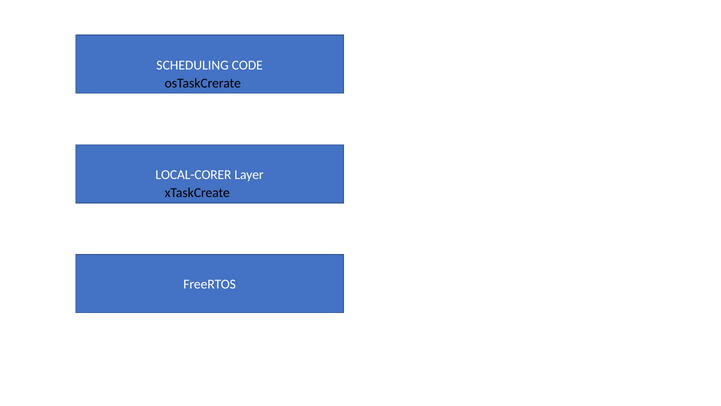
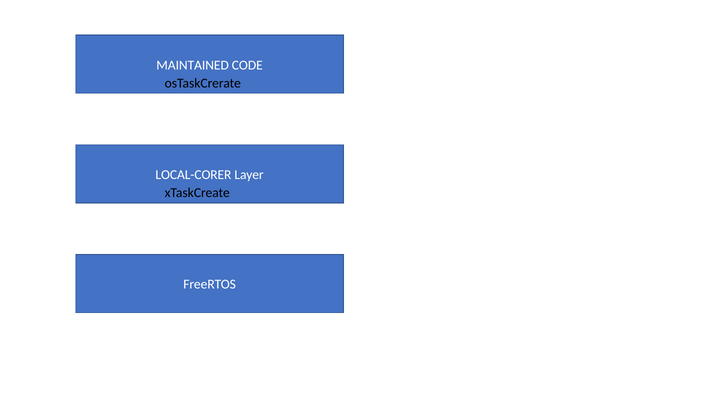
SCHEDULING: SCHEDULING -> MAINTAINED
